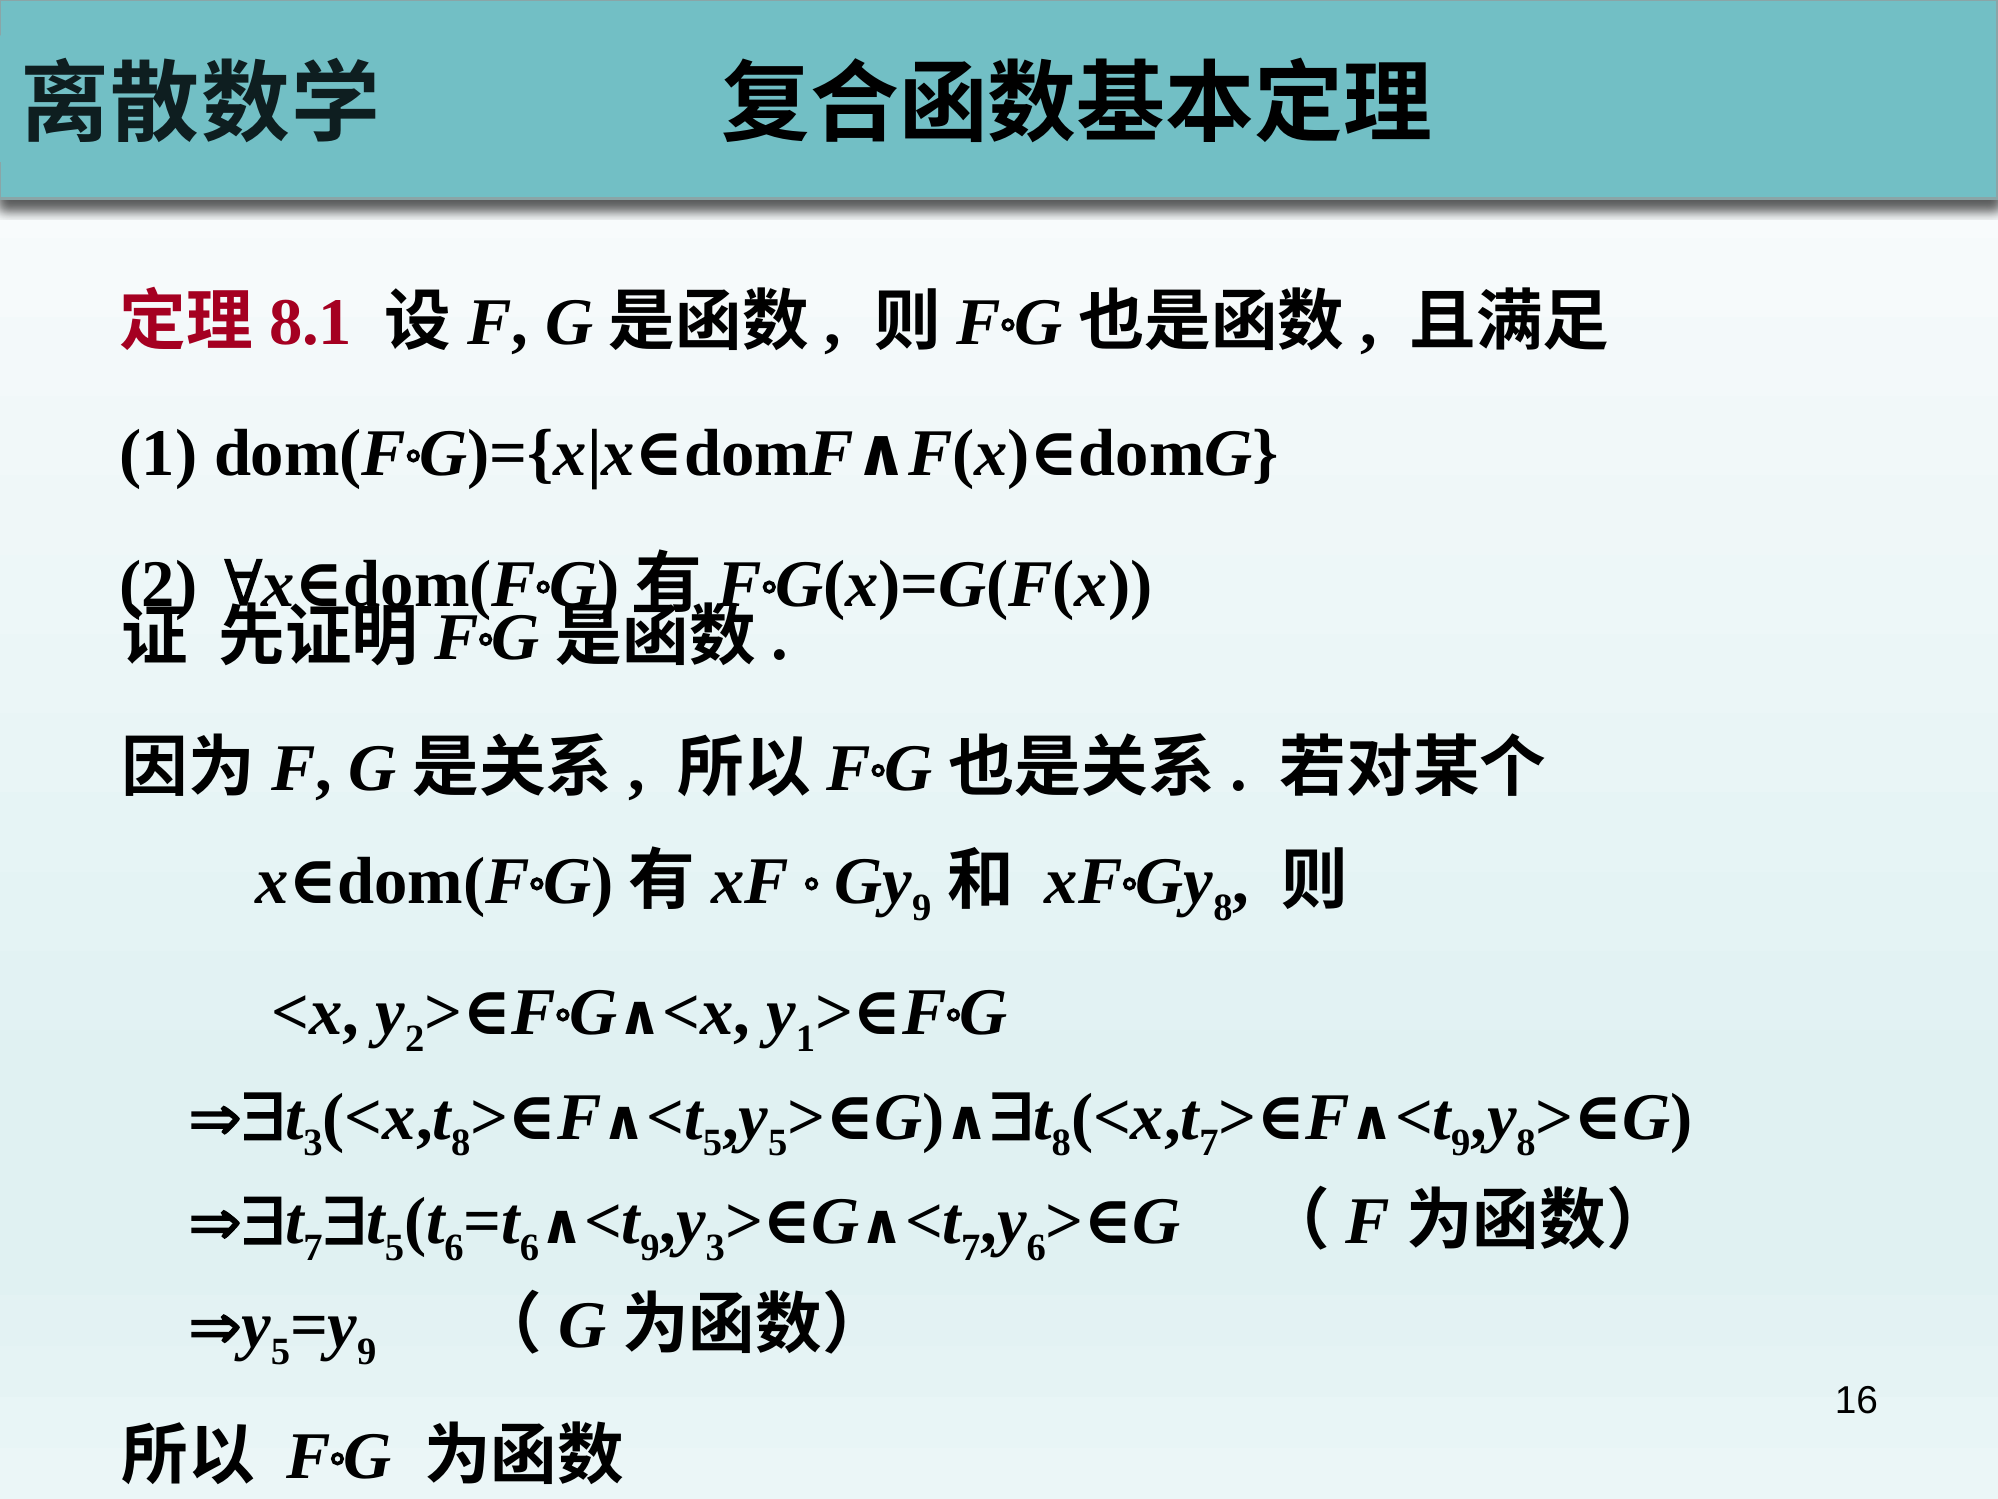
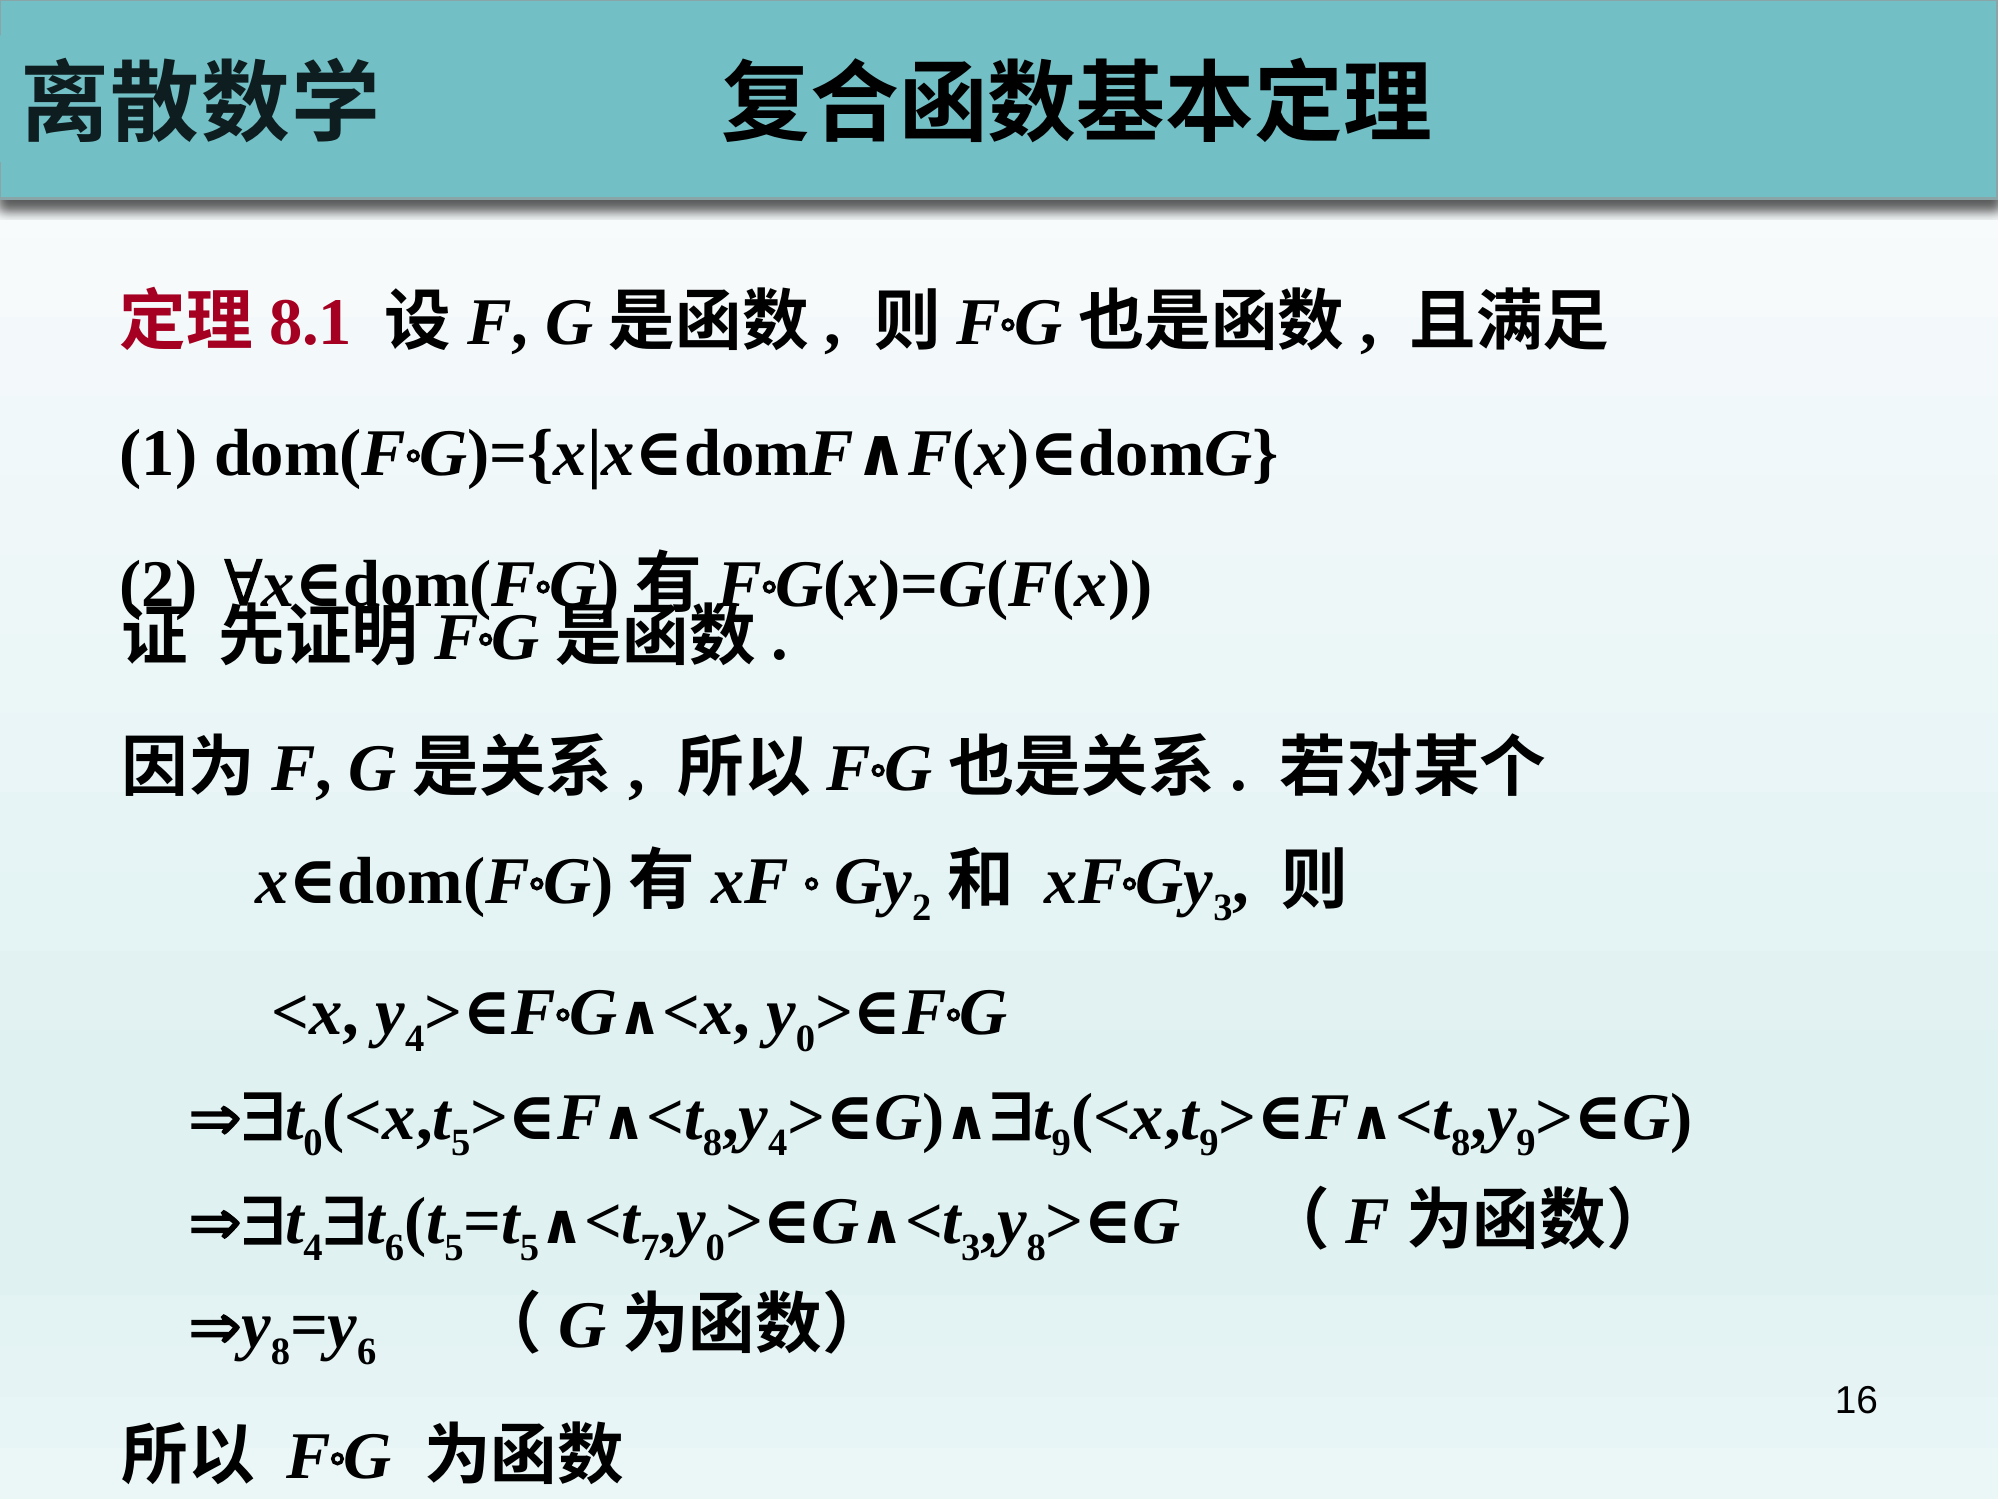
9 at (922, 907): 9 -> 2
8 at (1223, 907): 8 -> 3
2 at (415, 1039): 2 -> 4
1 at (806, 1039): 1 -> 0
3 at (313, 1143): 3 -> 0
8 at (461, 1143): 8 -> 5
5 at (712, 1143): 5 -> 8
5 at (778, 1143): 5 -> 4
8 at (1061, 1143): 8 -> 9
7 at (1209, 1143): 7 -> 9
9 at (1461, 1143): 9 -> 8
8 at (1526, 1143): 8 -> 9
7 at (313, 1247): 7 -> 4
5 at (394, 1247): 5 -> 6
6 at (454, 1247): 6 -> 5
6 at (529, 1247): 6 -> 5
9 at (650, 1247): 9 -> 7
3 at (715, 1247): 3 -> 0
7 at (971, 1247): 7 -> 3
6 at (1036, 1247): 6 -> 8
5 at (280, 1351): 5 -> 8
9 at (367, 1351): 9 -> 6
